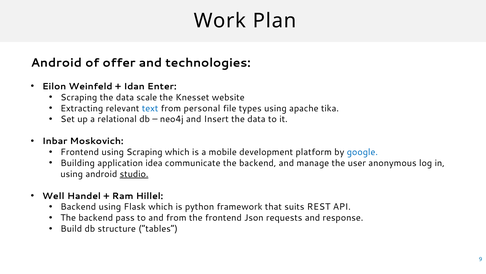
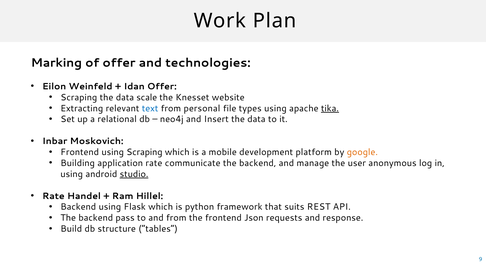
Android at (56, 63): Android -> Marking
Idan Enter: Enter -> Offer
tika underline: none -> present
google colour: blue -> orange
application idea: idea -> rate
Well at (53, 196): Well -> Rate
